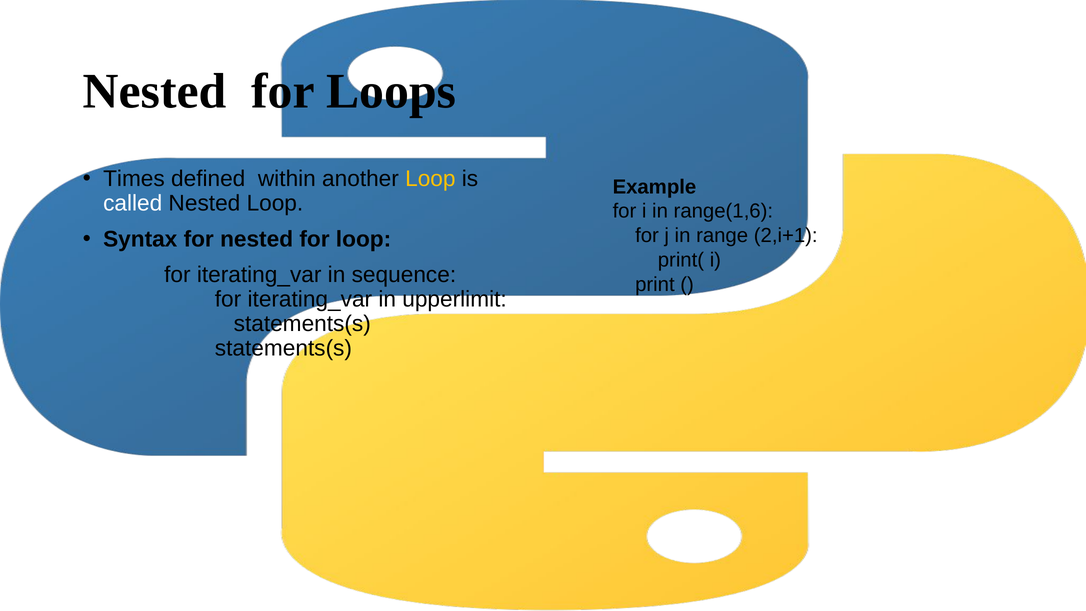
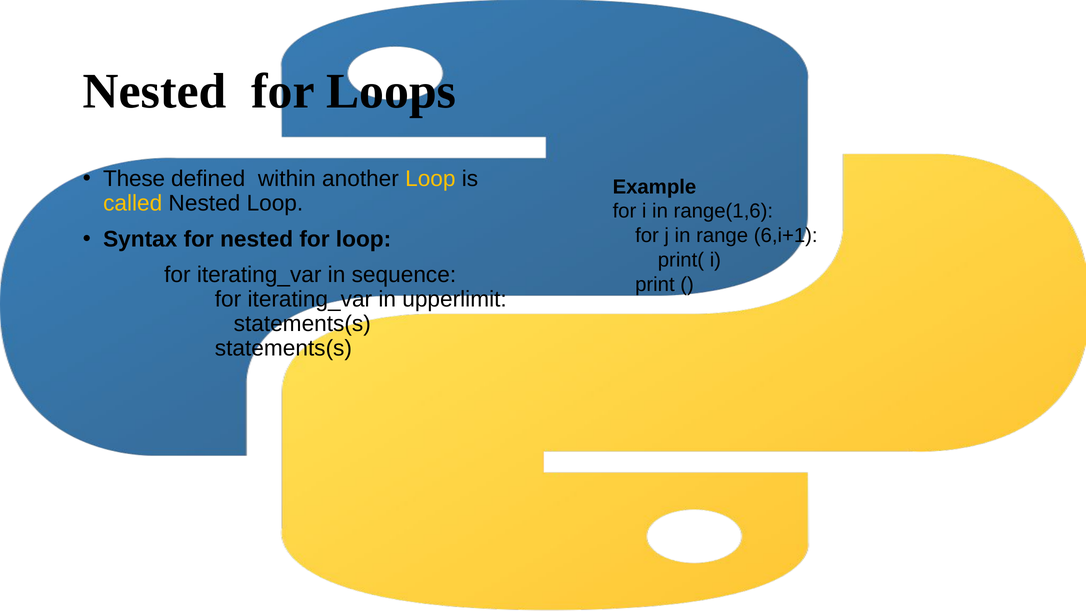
Times: Times -> These
called colour: white -> yellow
2,i+1: 2,i+1 -> 6,i+1
